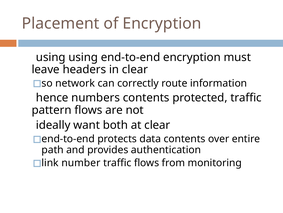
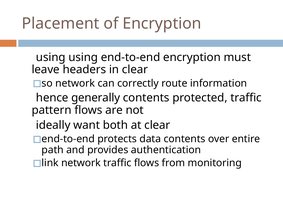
numbers: numbers -> generally
number at (81, 162): number -> network
